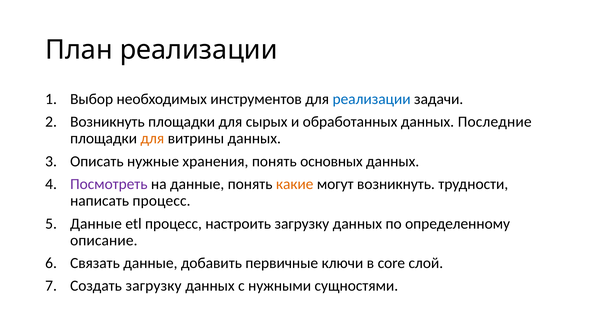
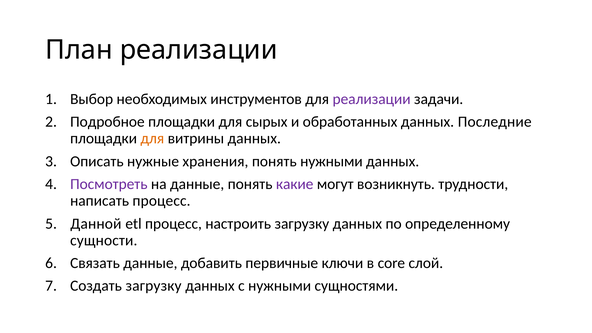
реализации at (372, 99) colour: blue -> purple
Возникнуть at (107, 122): Возникнуть -> Подробное
понять основных: основных -> нужными
какие colour: orange -> purple
Данные at (96, 224): Данные -> Данной
описание: описание -> сущности
